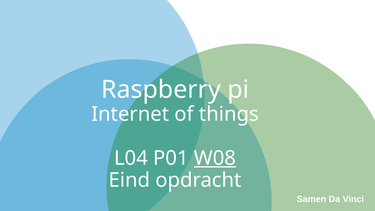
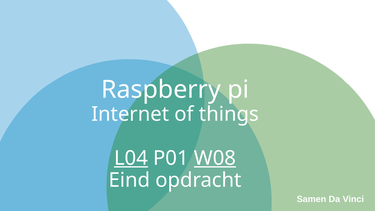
L04 underline: none -> present
